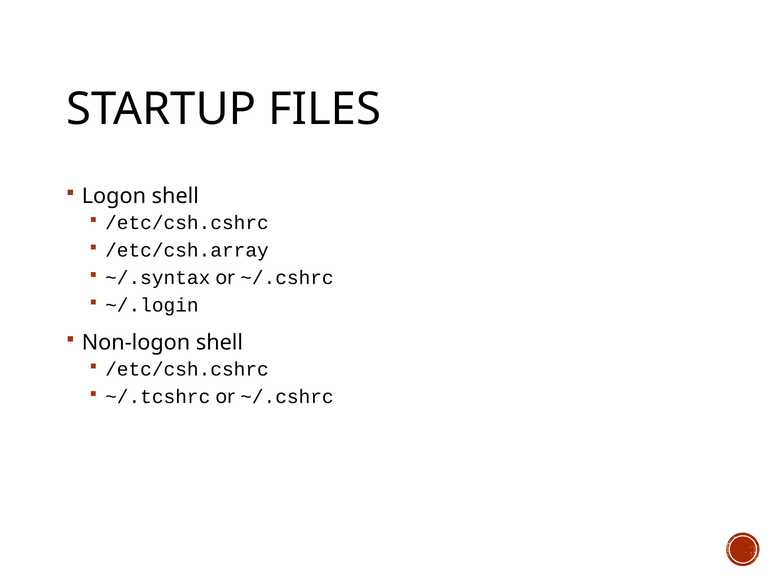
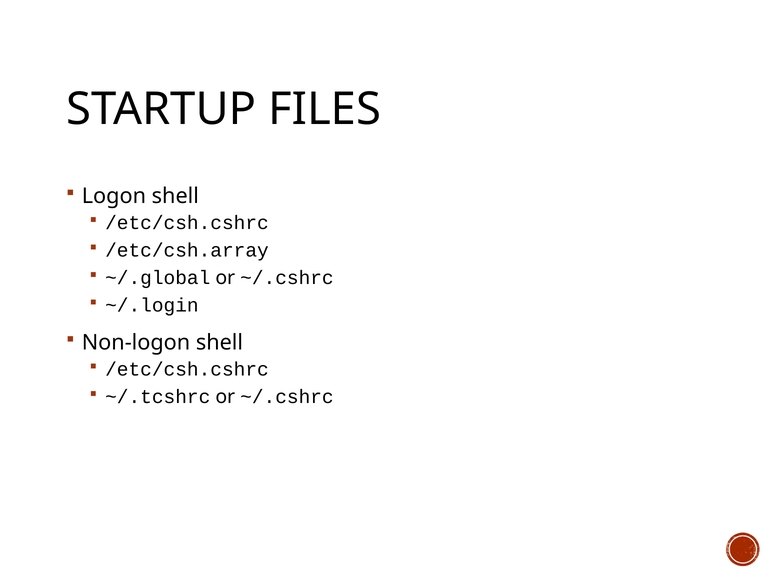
~/.syntax: ~/.syntax -> ~/.global
